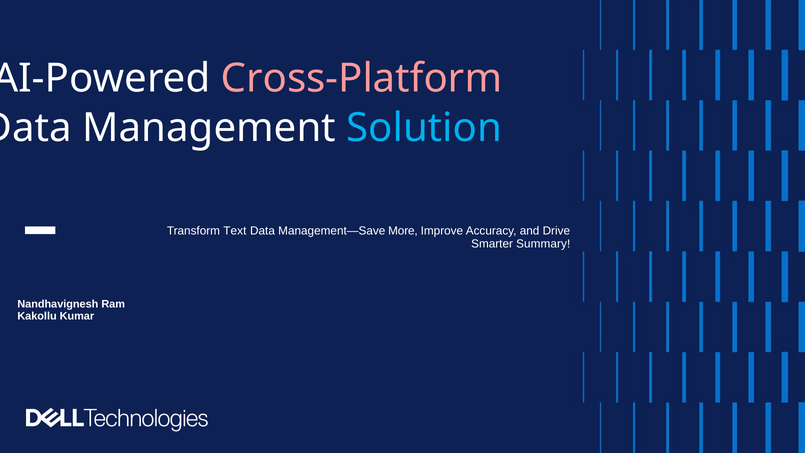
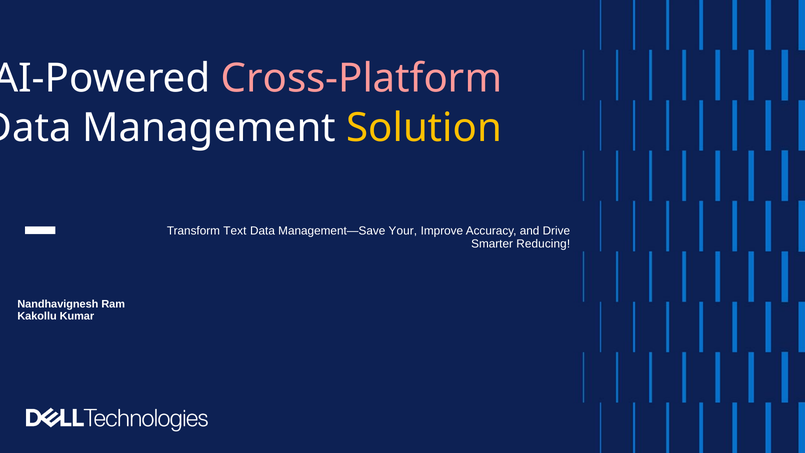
Solution colour: light blue -> yellow
More: More -> Your
Summary: Summary -> Reducing
